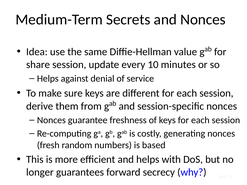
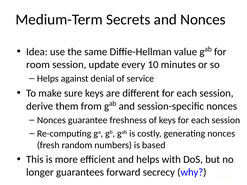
share: share -> room
